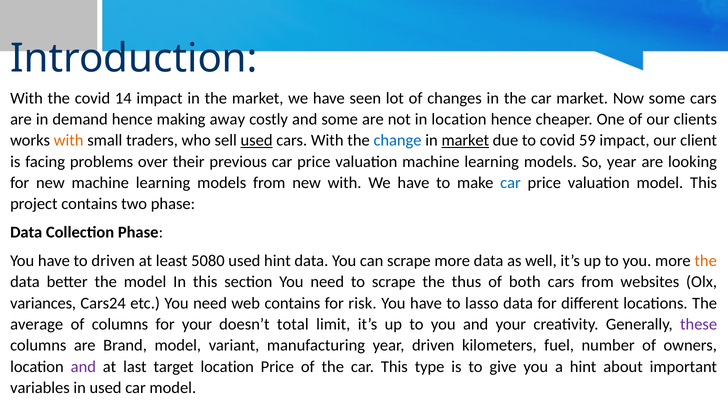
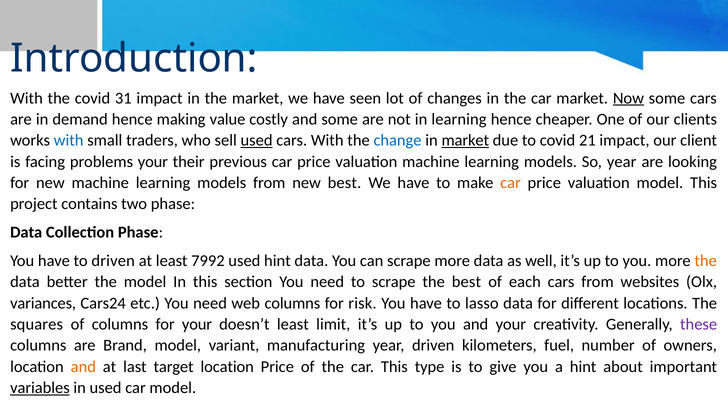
14: 14 -> 31
Now underline: none -> present
away: away -> value
in location: location -> learning
with at (69, 141) colour: orange -> blue
59: 59 -> 21
problems over: over -> your
new with: with -> best
car at (511, 183) colour: blue -> orange
5080: 5080 -> 7992
the thus: thus -> best
both: both -> each
web contains: contains -> columns
average: average -> squares
doesn’t total: total -> least
and at (83, 367) colour: purple -> orange
variables underline: none -> present
